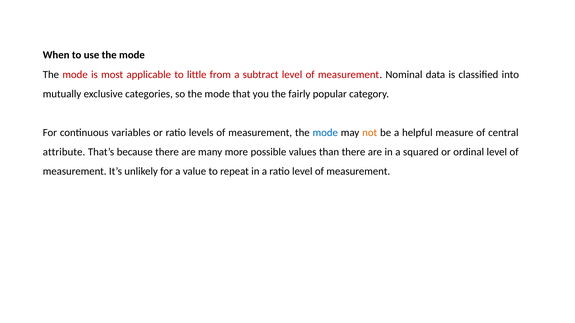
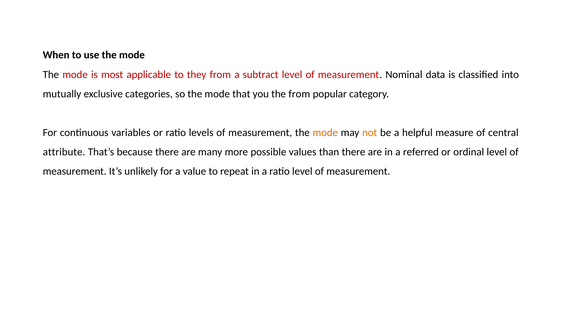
little: little -> they
the fairly: fairly -> from
mode at (325, 133) colour: blue -> orange
squared: squared -> referred
